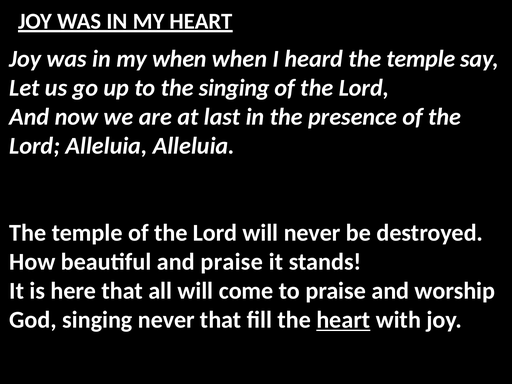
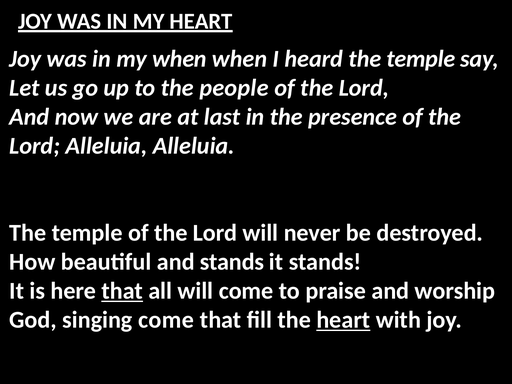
the singing: singing -> people
and praise: praise -> stands
that at (122, 291) underline: none -> present
singing never: never -> come
